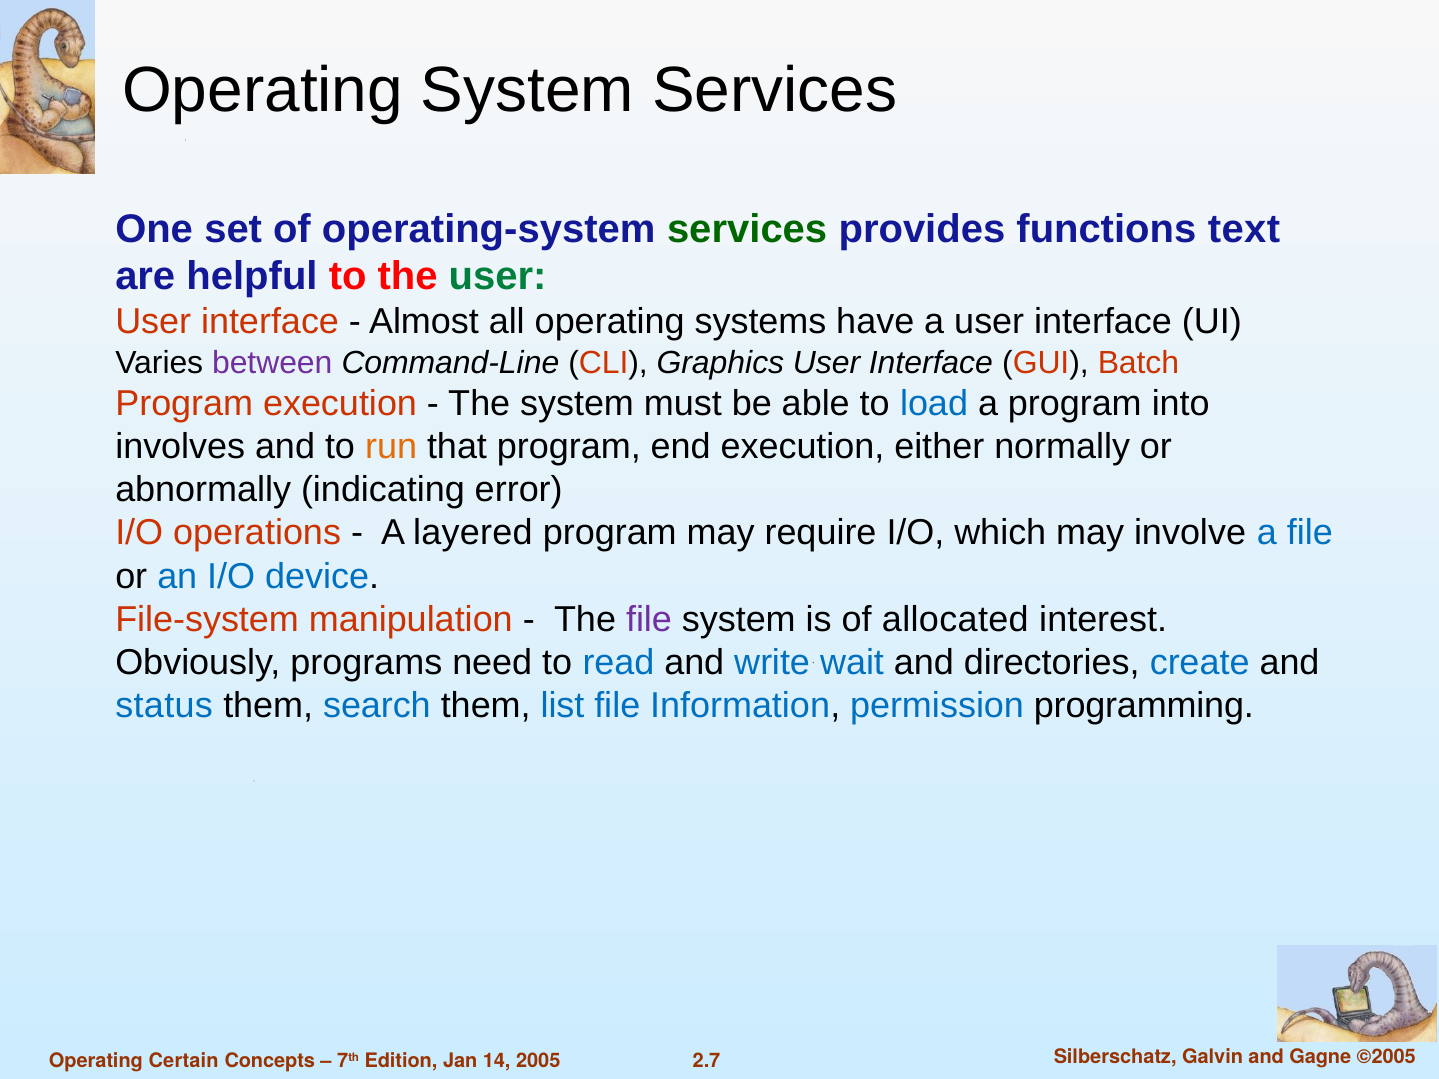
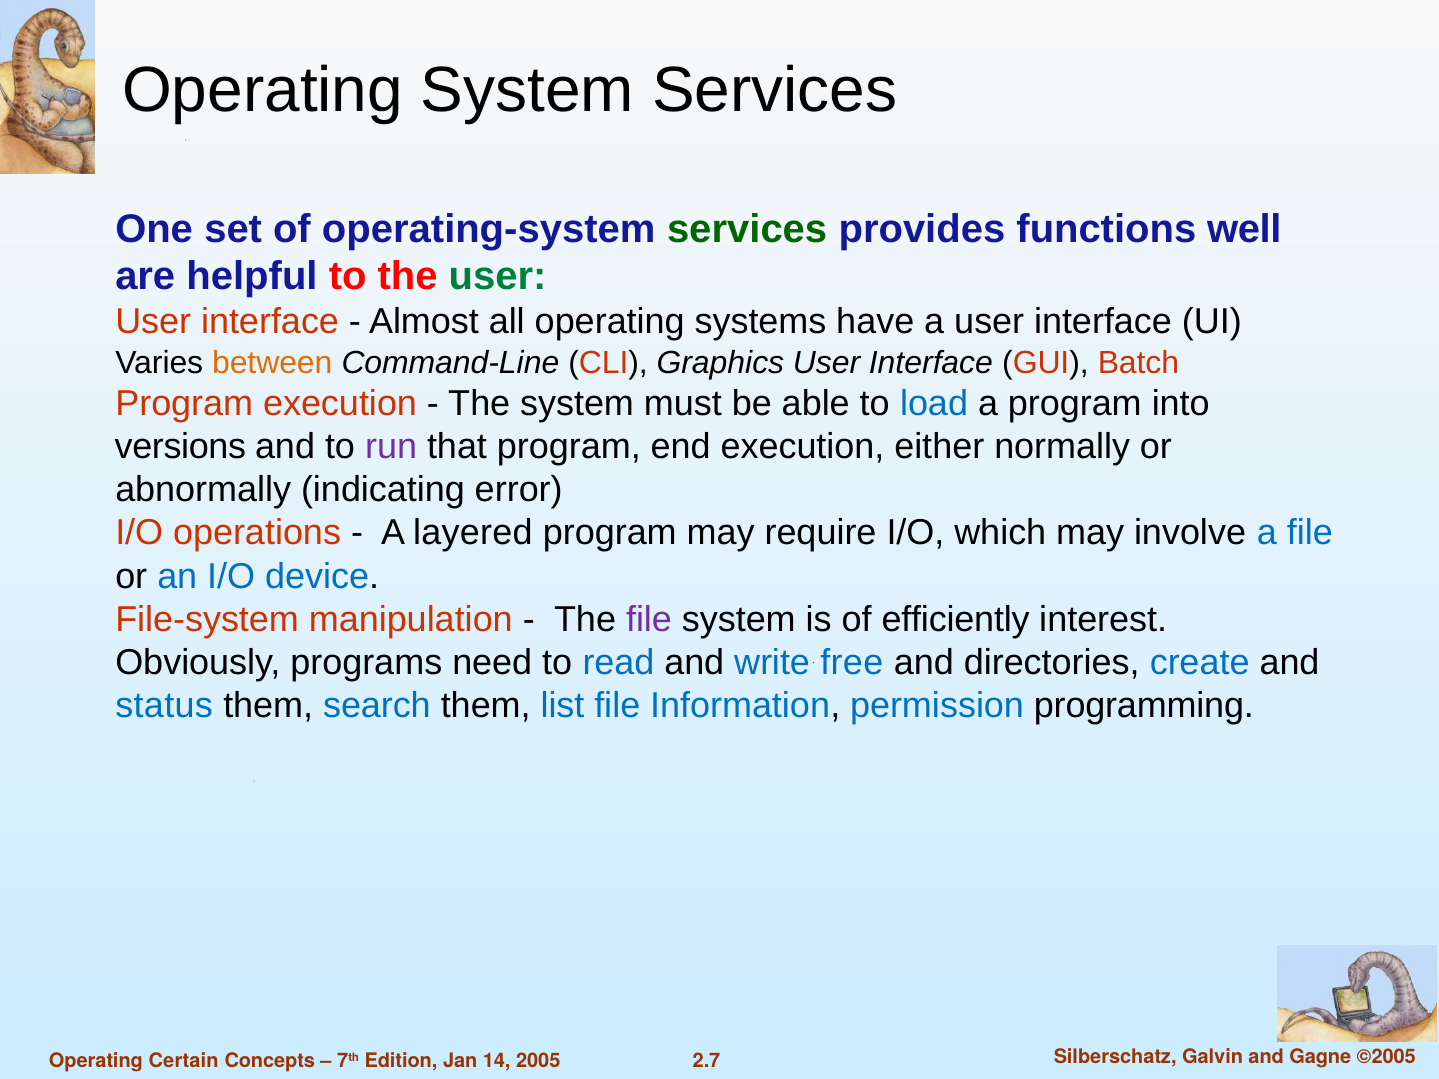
text: text -> well
between colour: purple -> orange
involves: involves -> versions
run colour: orange -> purple
allocated: allocated -> efficiently
wait: wait -> free
